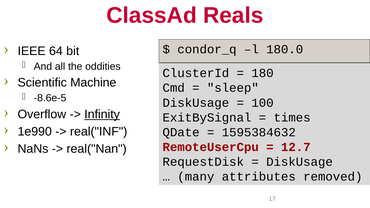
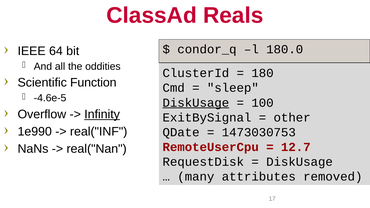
Machine: Machine -> Function
-8.6e-5: -8.6e-5 -> -4.6e-5
DiskUsage at (196, 103) underline: none -> present
times: times -> other
1595384632: 1595384632 -> 1473030753
